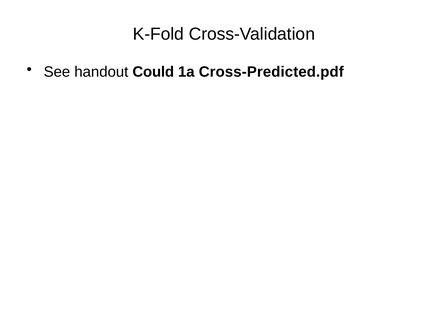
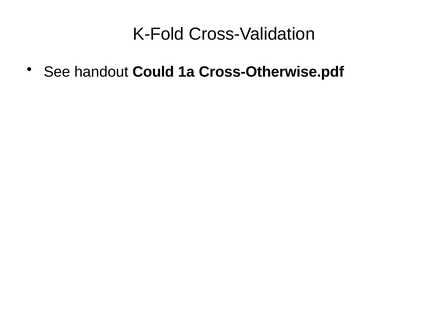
Cross-Predicted.pdf: Cross-Predicted.pdf -> Cross-Otherwise.pdf
